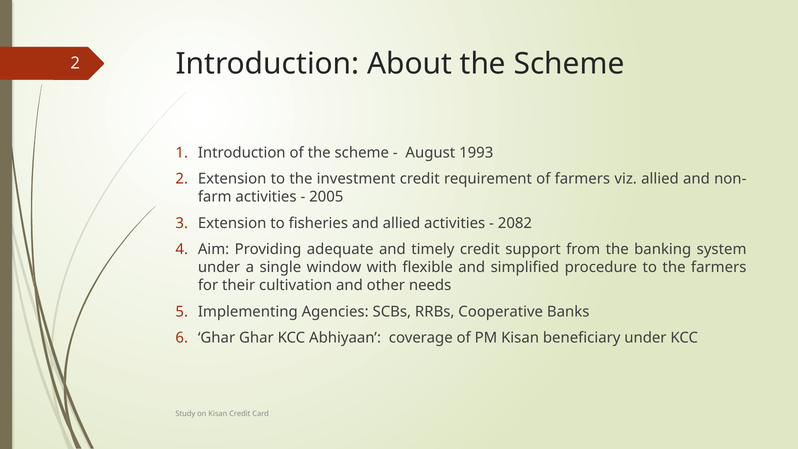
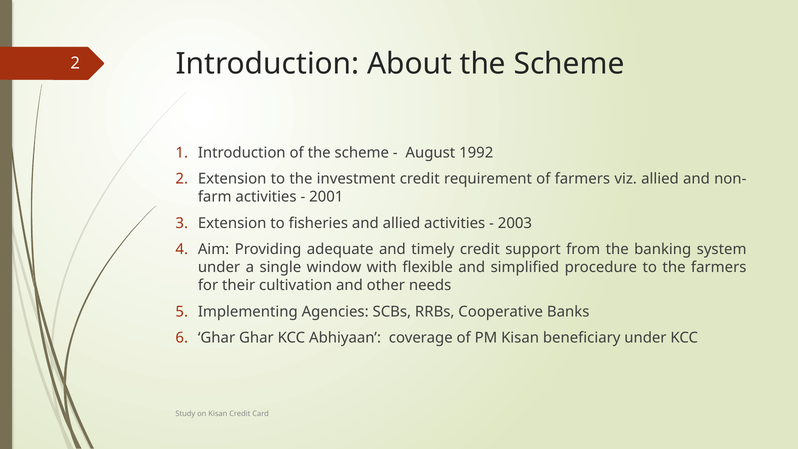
1993: 1993 -> 1992
2005: 2005 -> 2001
2082: 2082 -> 2003
